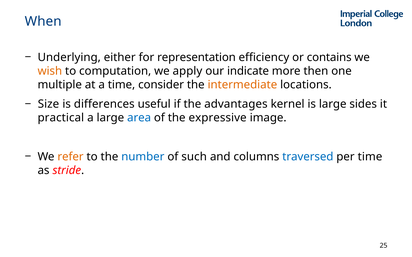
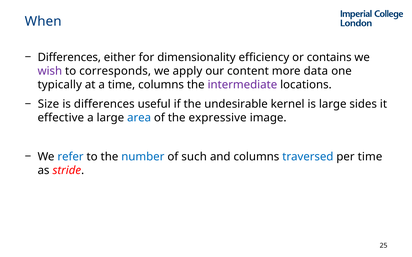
Underlying at (69, 57): Underlying -> Differences
representation: representation -> dimensionality
wish colour: orange -> purple
computation: computation -> corresponds
indicate: indicate -> content
then: then -> data
multiple: multiple -> typically
time consider: consider -> columns
intermediate colour: orange -> purple
advantages: advantages -> undesirable
practical: practical -> effective
refer colour: orange -> blue
